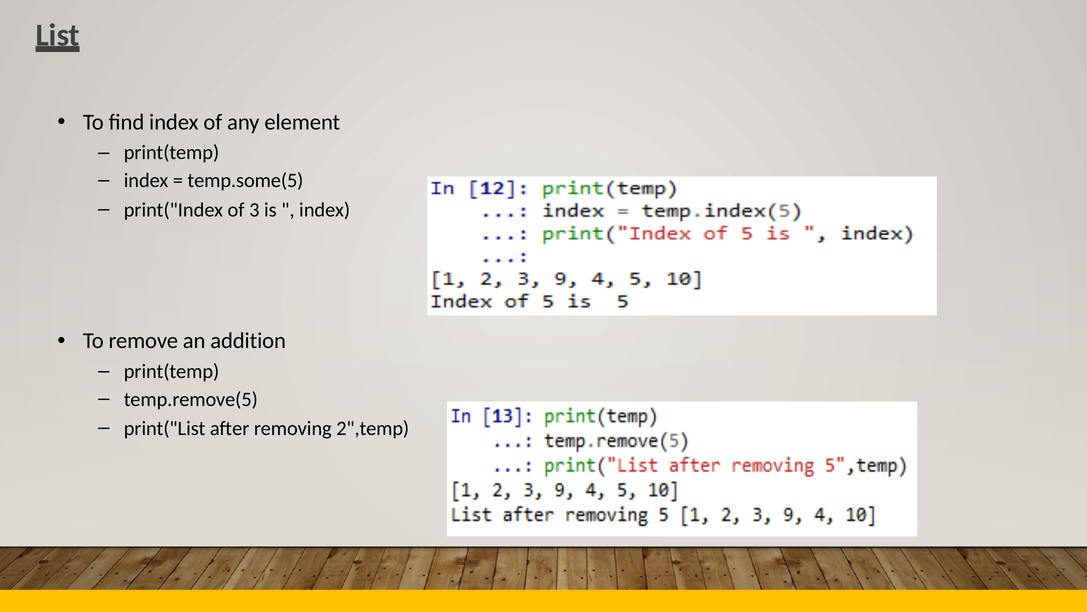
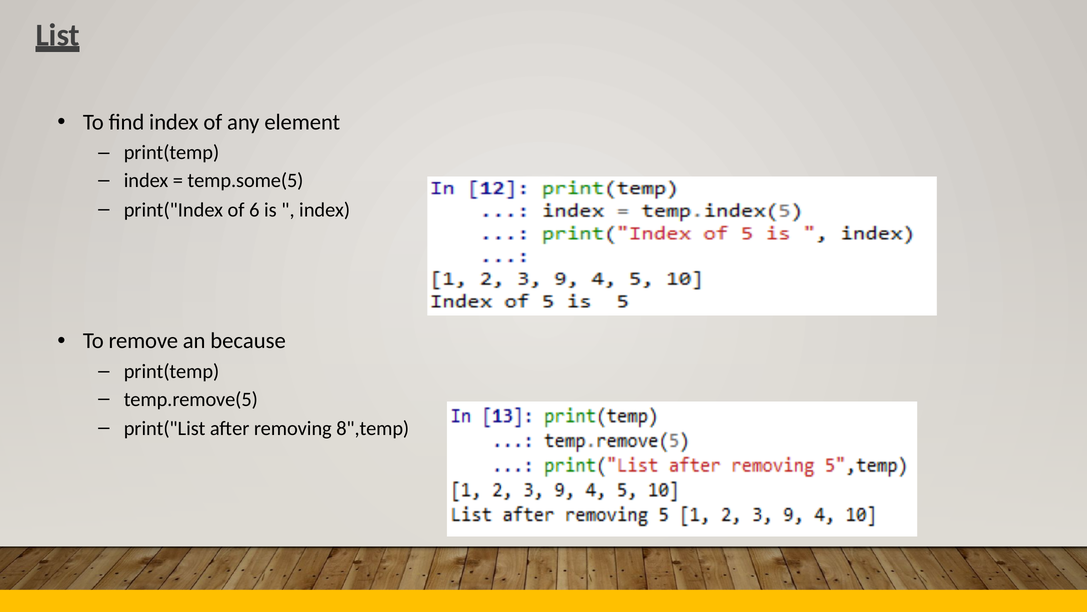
3: 3 -> 6
addition: addition -> because
2",temp: 2",temp -> 8",temp
